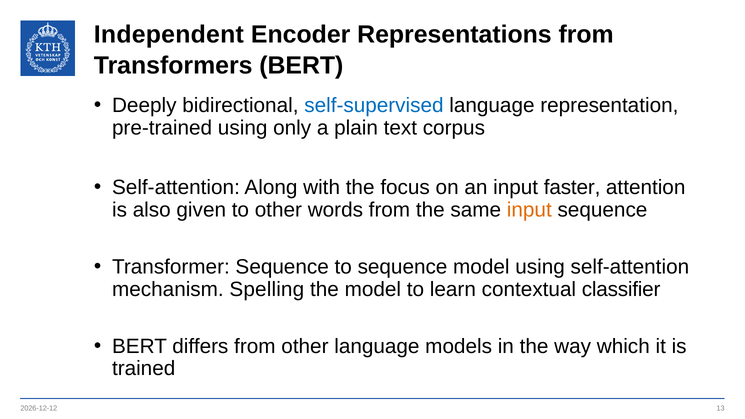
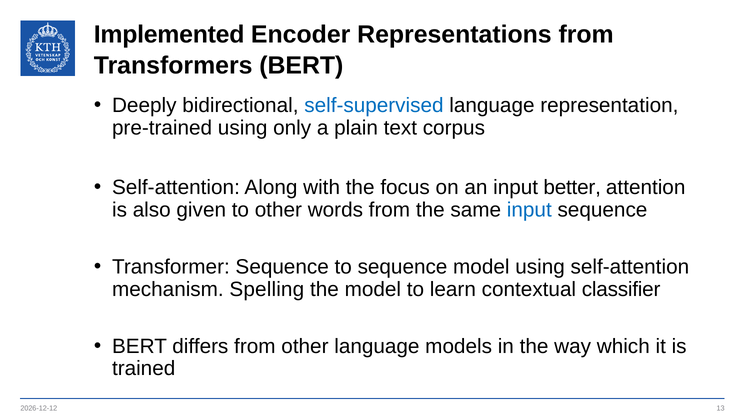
Independent: Independent -> Implemented
faster: faster -> better
input at (529, 210) colour: orange -> blue
